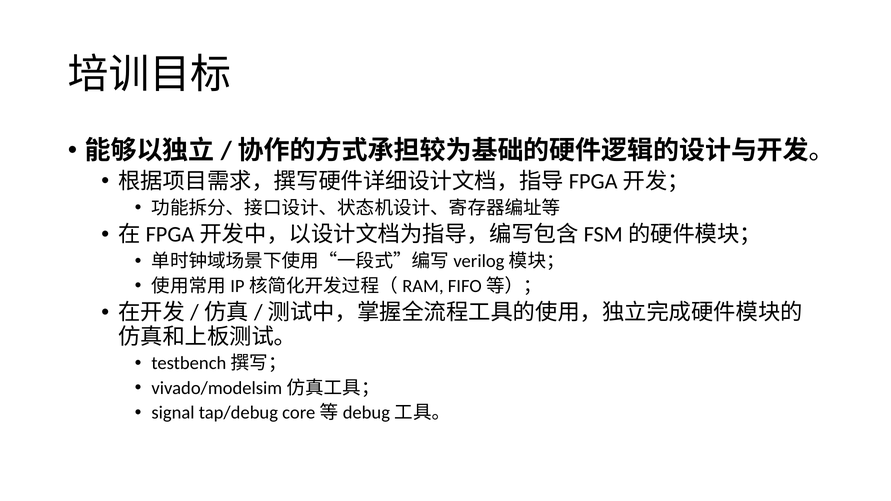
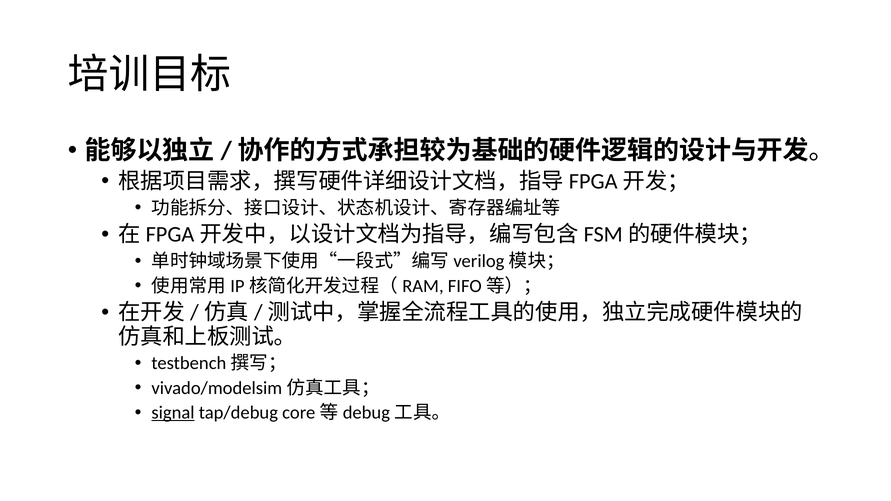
signal underline: none -> present
